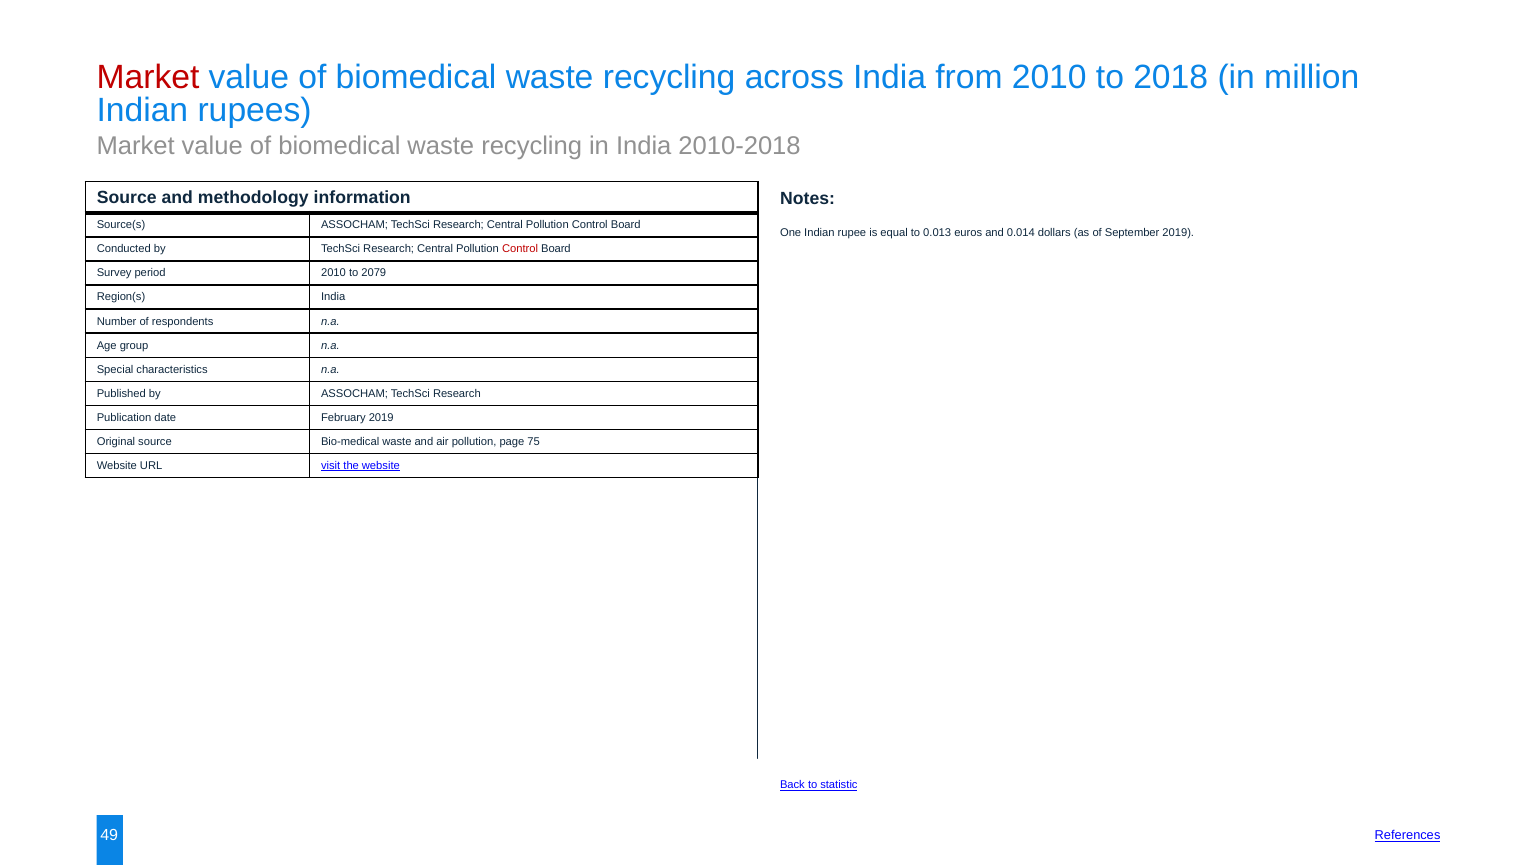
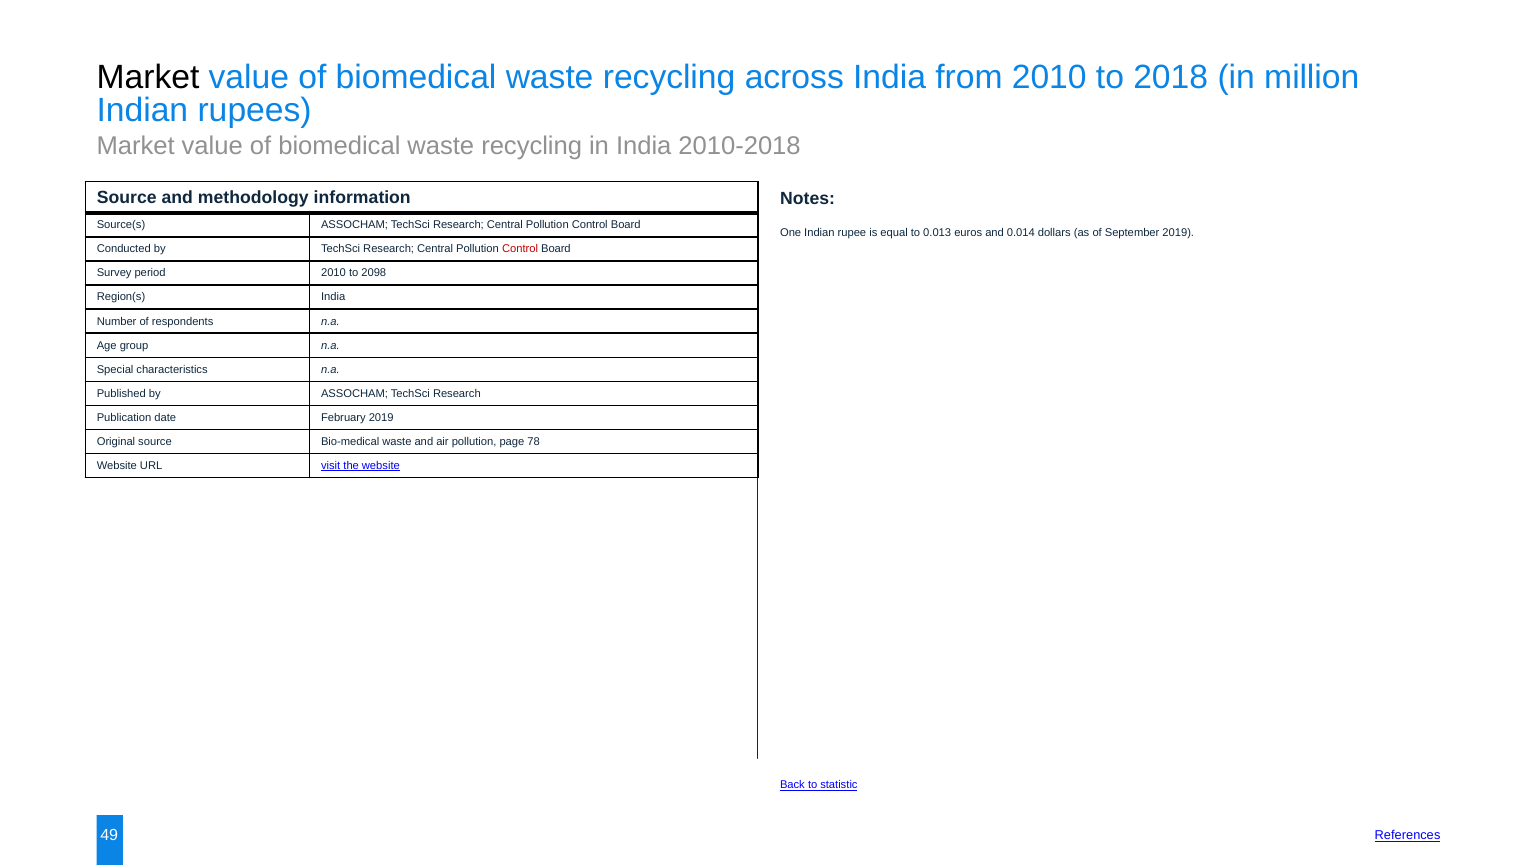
Market at (148, 78) colour: red -> black
2079: 2079 -> 2098
75: 75 -> 78
